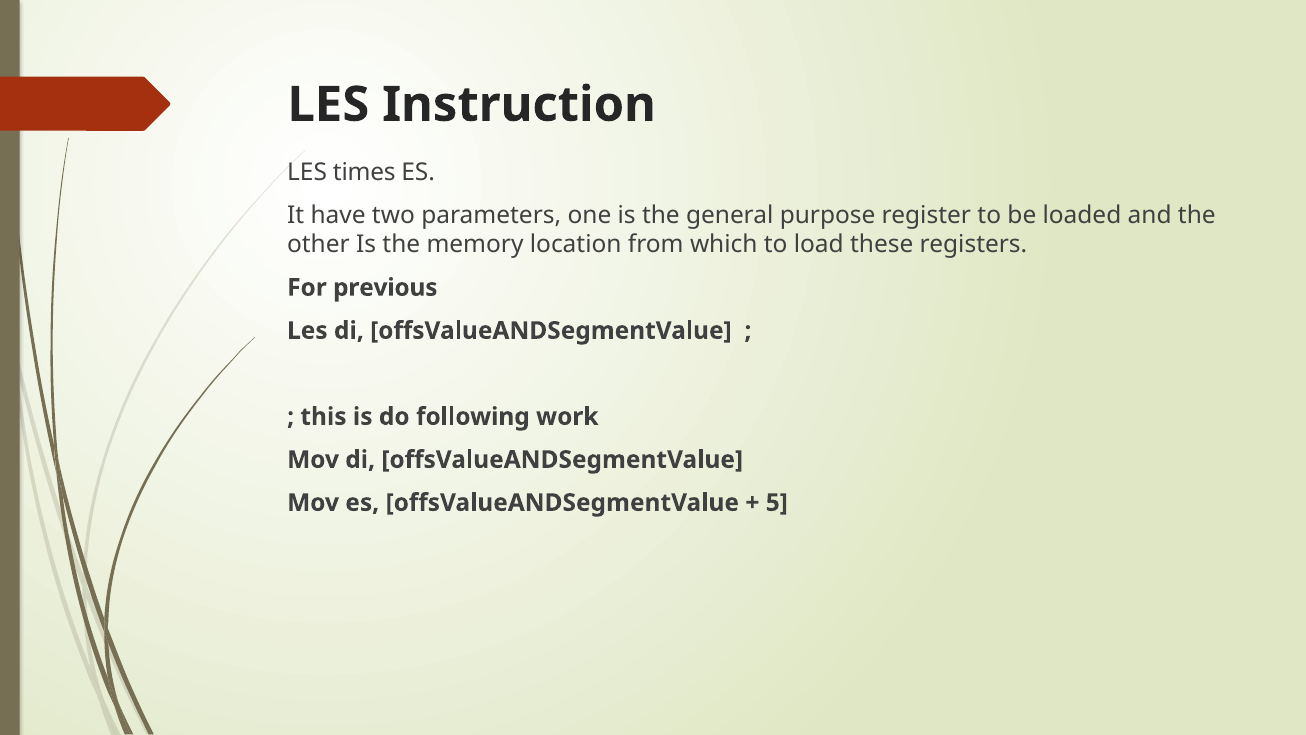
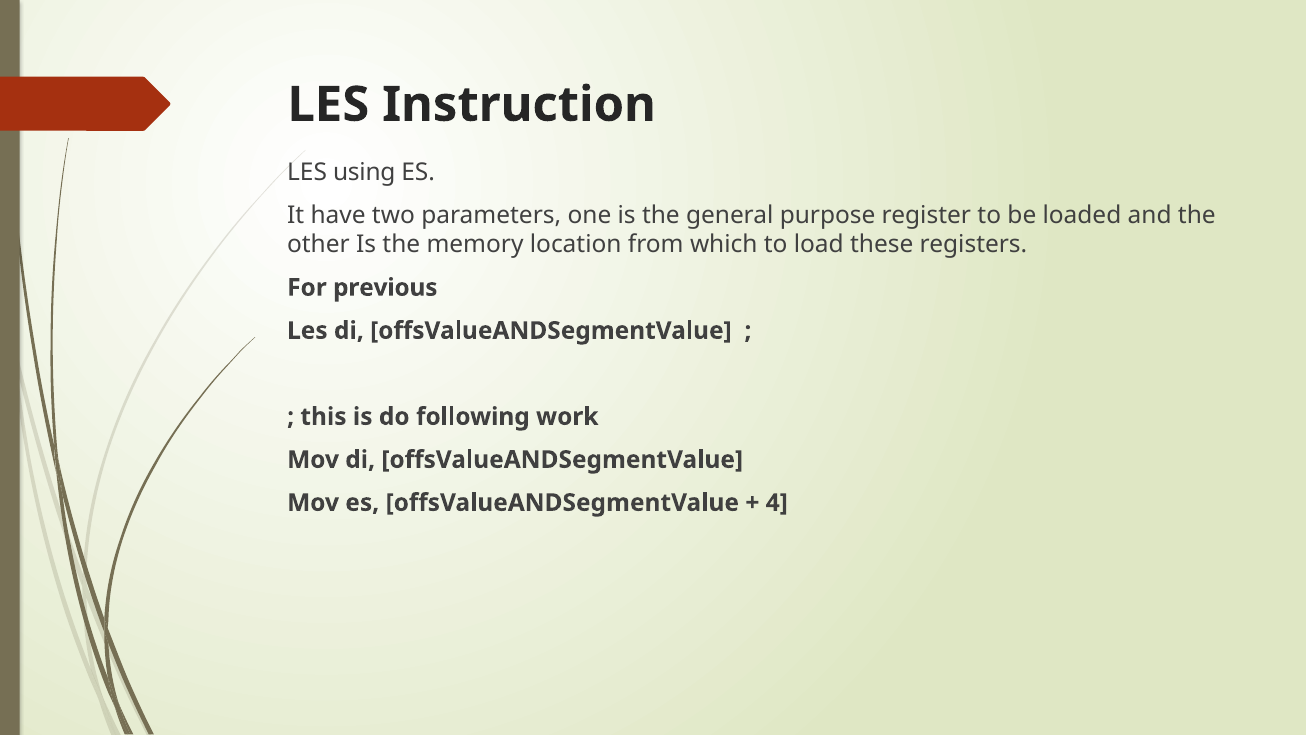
times: times -> using
5: 5 -> 4
